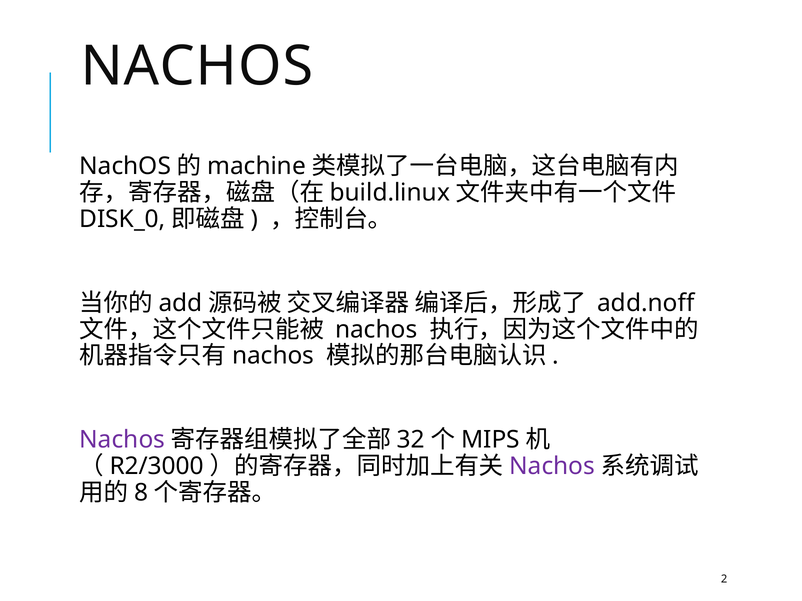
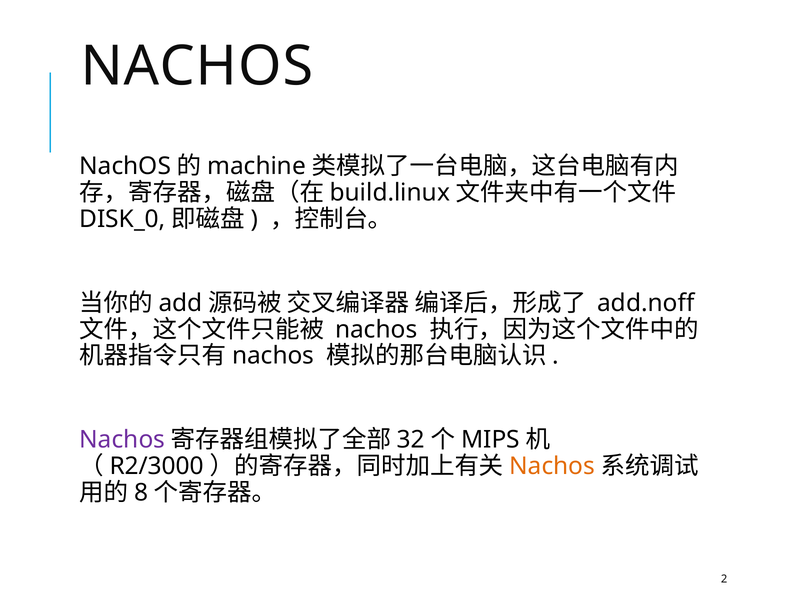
Nachos at (552, 467) colour: purple -> orange
